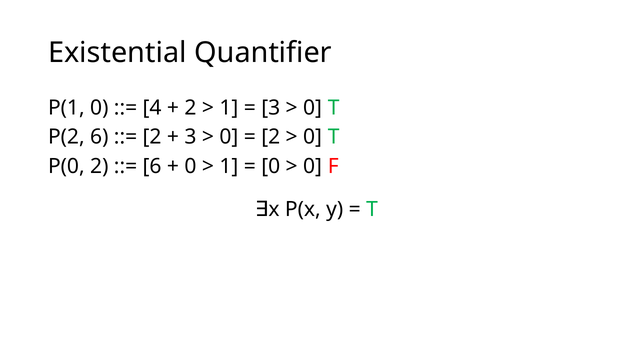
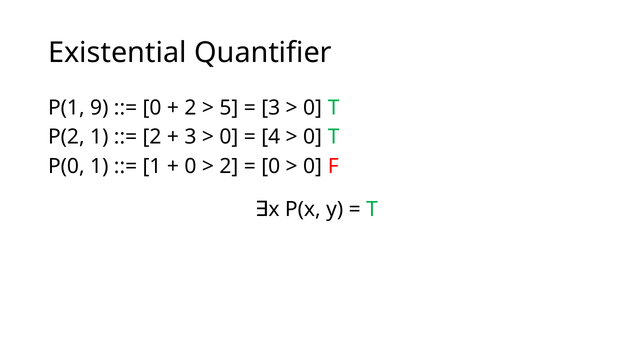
P(1 0: 0 -> 9
4 at (152, 108): 4 -> 0
1 at (229, 108): 1 -> 5
P(2 6: 6 -> 1
2 at (271, 137): 2 -> 4
P(0 2: 2 -> 1
6 at (152, 166): 6 -> 1
1 at (229, 166): 1 -> 2
